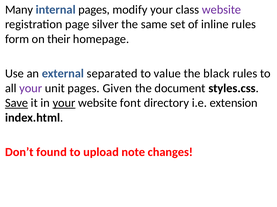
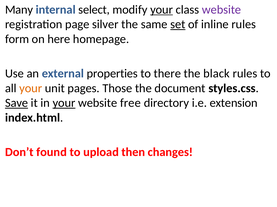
internal pages: pages -> select
your at (162, 10) underline: none -> present
set underline: none -> present
their: their -> here
separated: separated -> properties
value: value -> there
your at (31, 89) colour: purple -> orange
Given: Given -> Those
font: font -> free
note: note -> then
